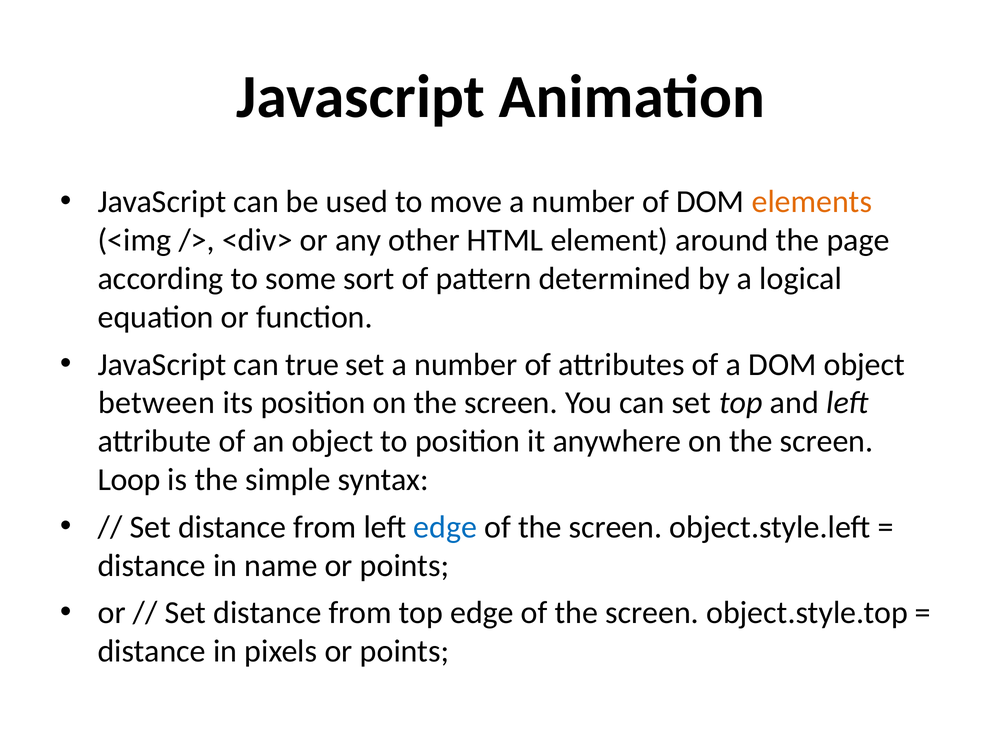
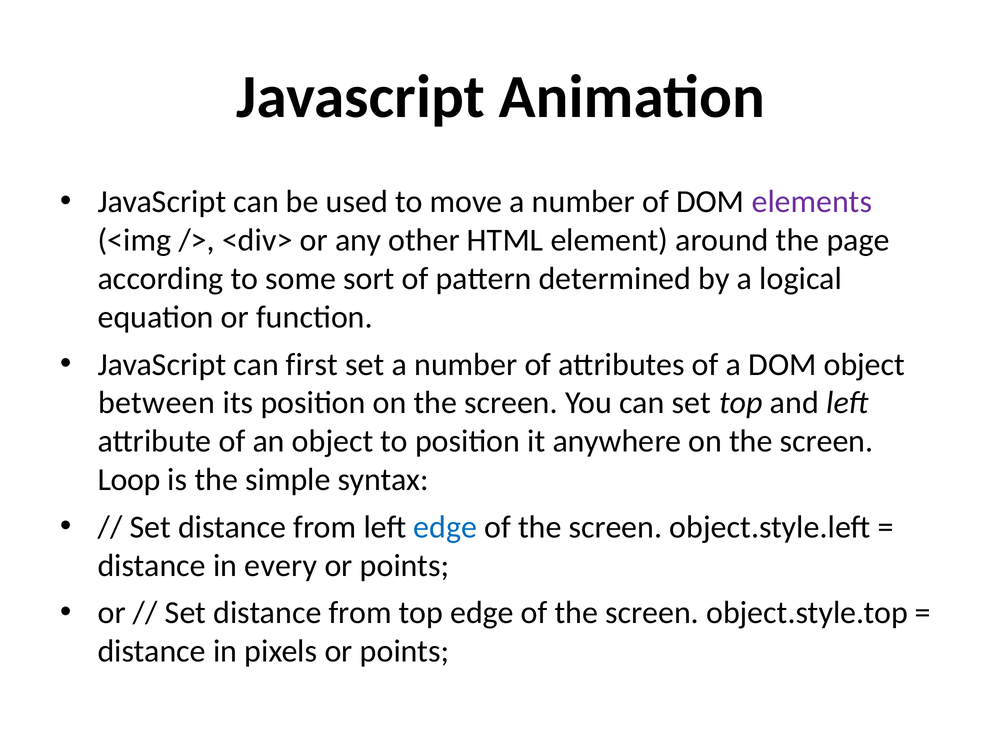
elements colour: orange -> purple
true: true -> first
name: name -> every
